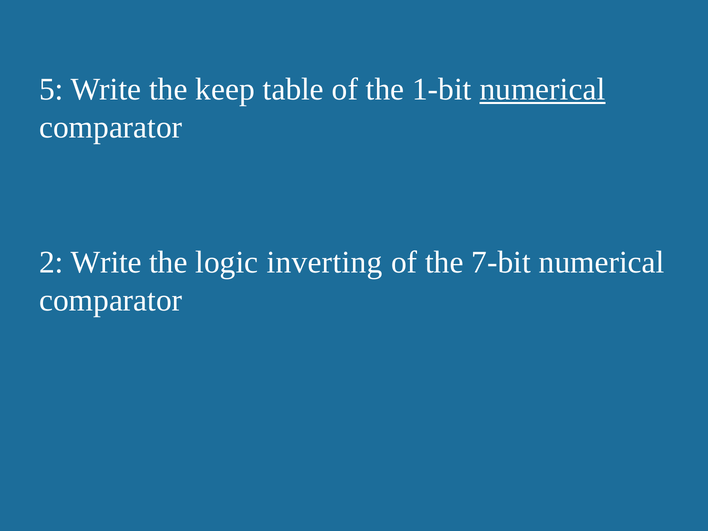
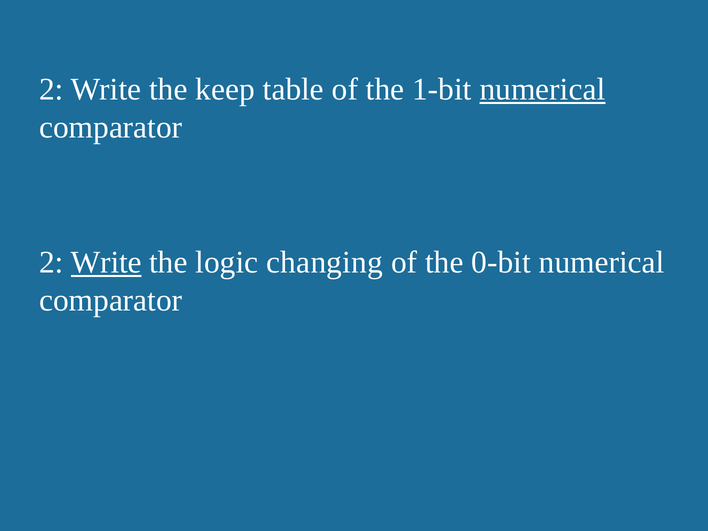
5 at (51, 90): 5 -> 2
Write at (106, 262) underline: none -> present
inverting: inverting -> changing
7-bit: 7-bit -> 0-bit
